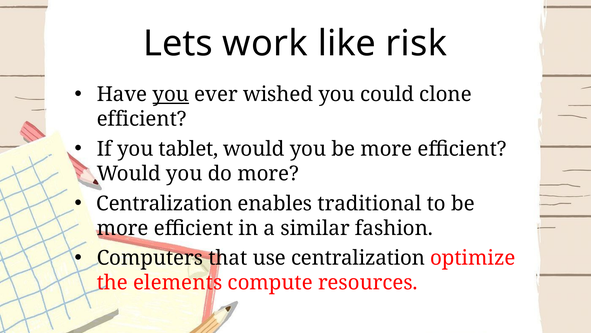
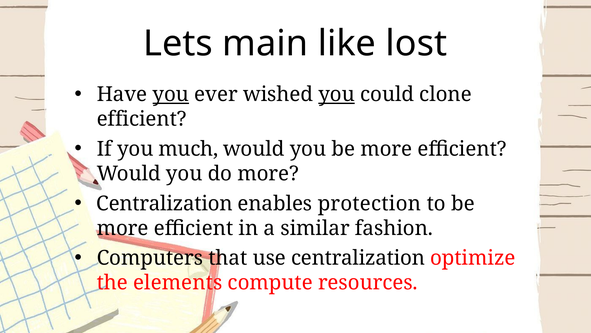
work: work -> main
risk: risk -> lost
you at (337, 94) underline: none -> present
tablet: tablet -> much
traditional: traditional -> protection
